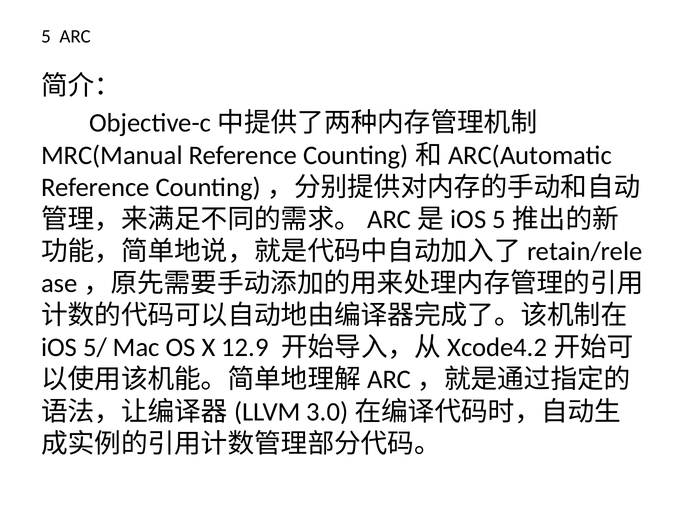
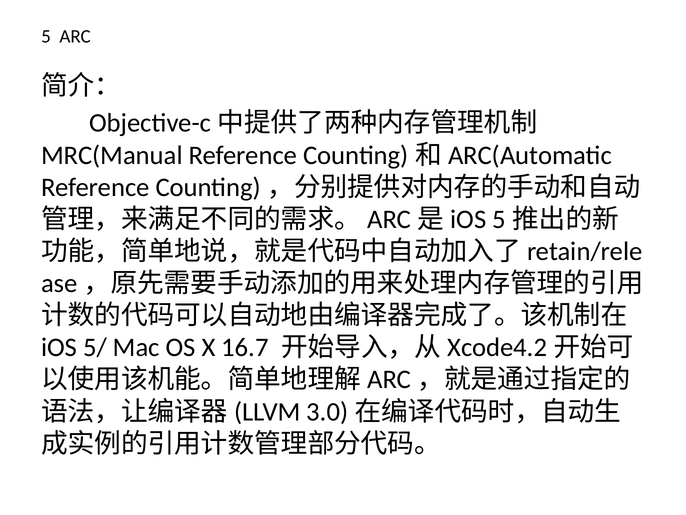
12.9: 12.9 -> 16.7
